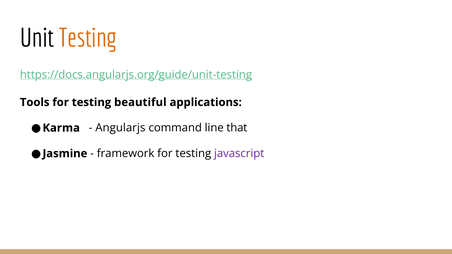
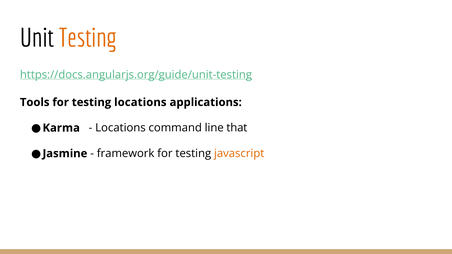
testing beautiful: beautiful -> locations
Angularjs at (120, 128): Angularjs -> Locations
javascript colour: purple -> orange
